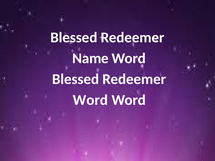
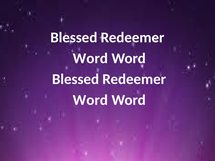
Name at (90, 58): Name -> Word
